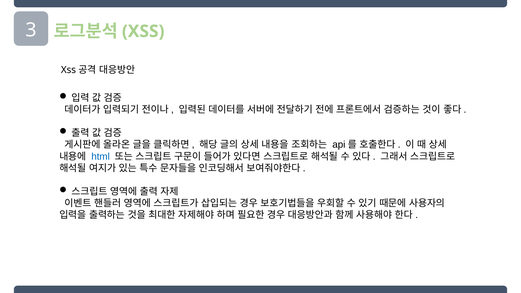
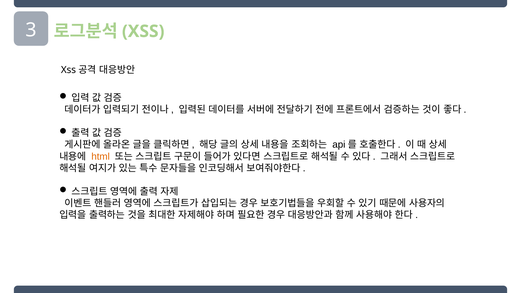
html colour: blue -> orange
